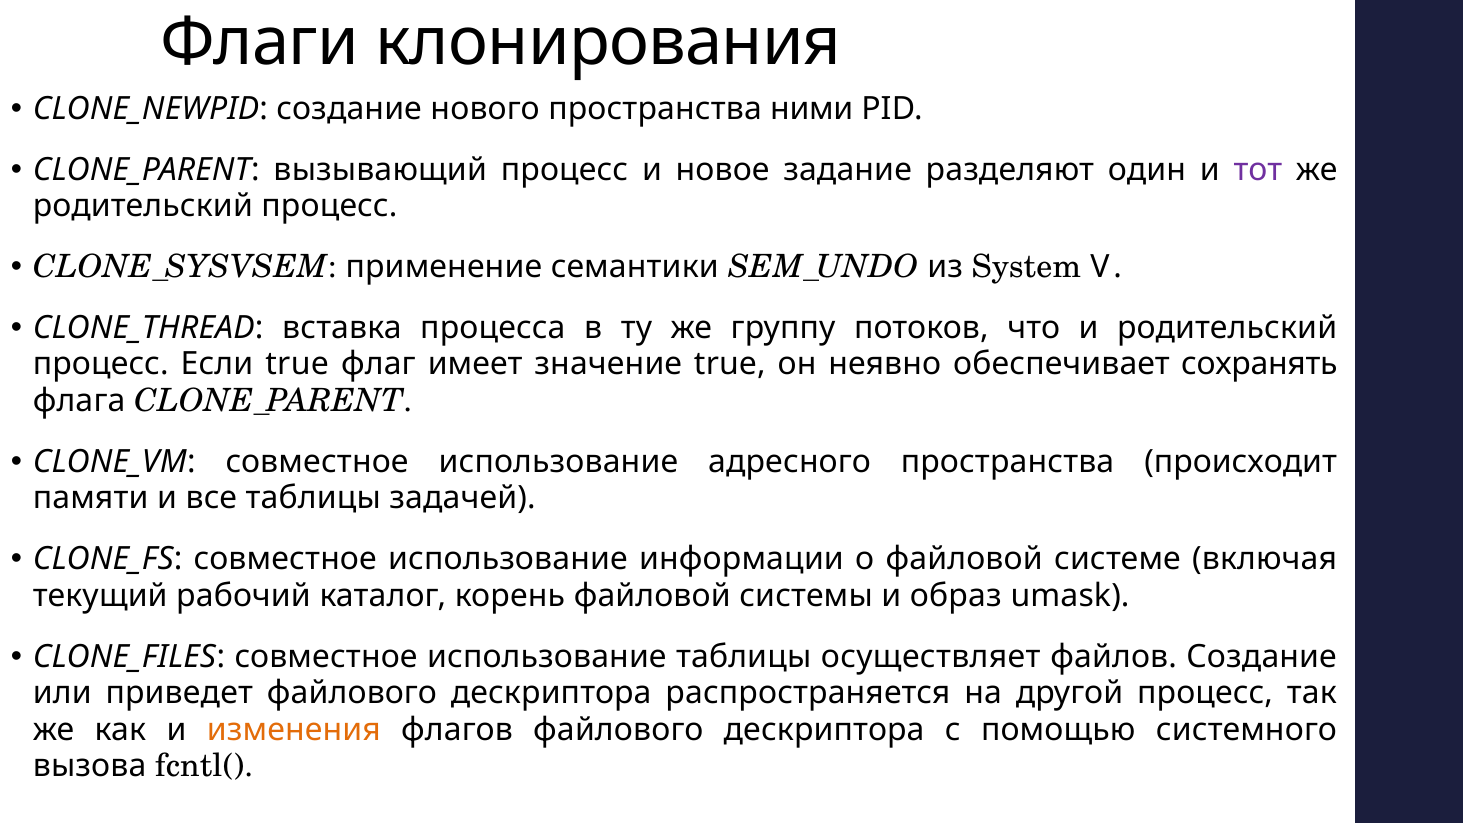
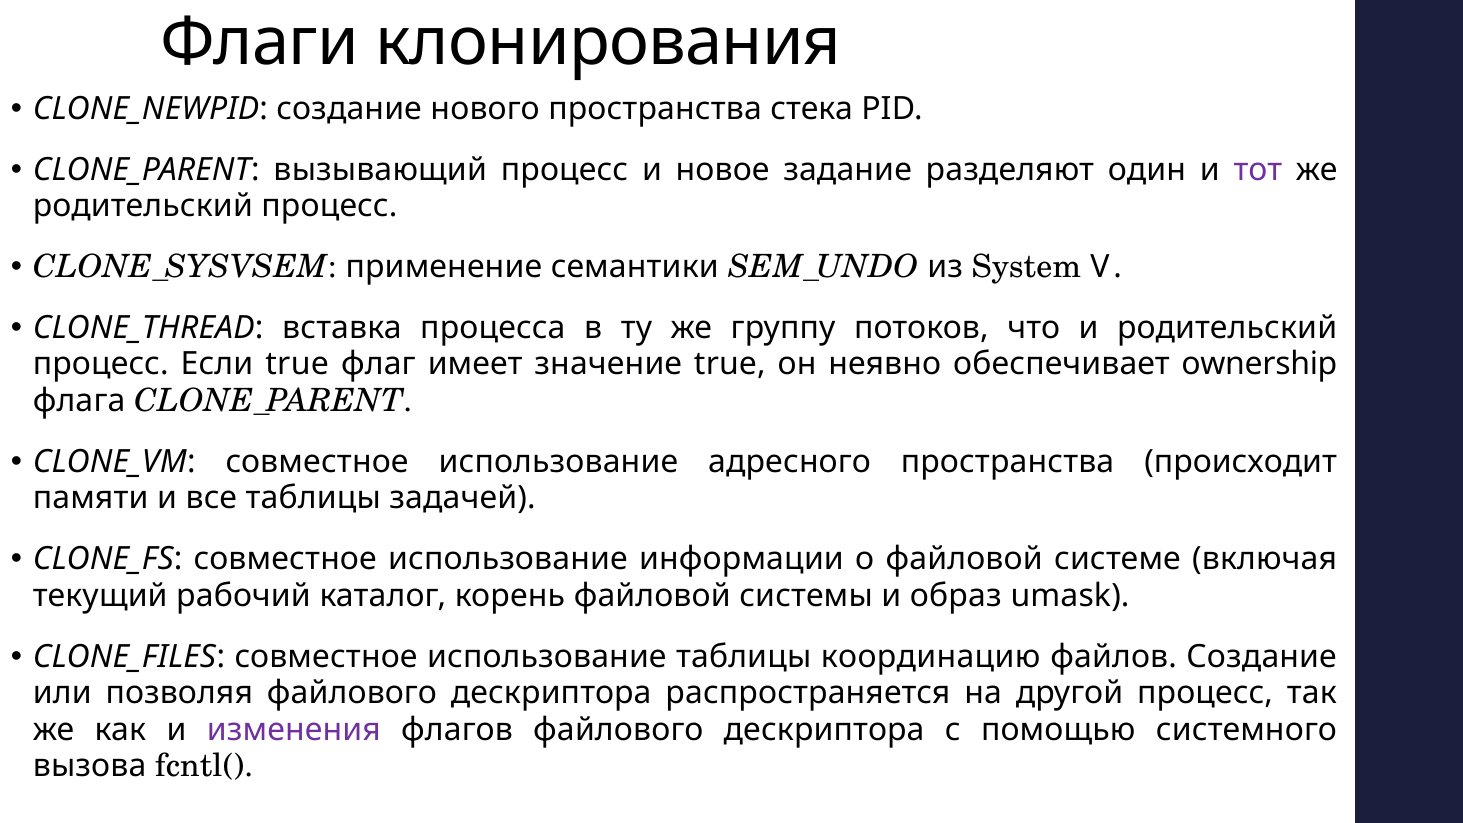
ними: ними -> стека
сохранять: сохранять -> ownership
осуществляет: осуществляет -> координацию
приведет: приведет -> позволяя
изменения colour: orange -> purple
